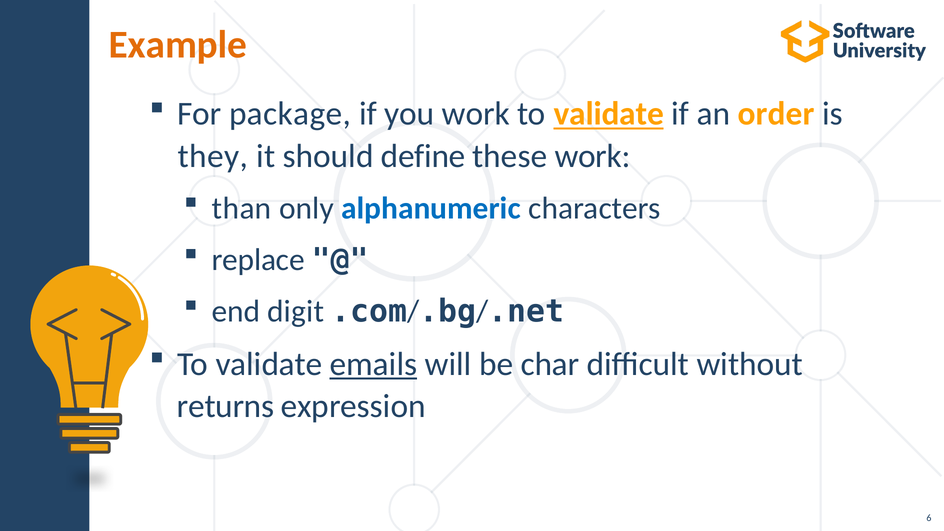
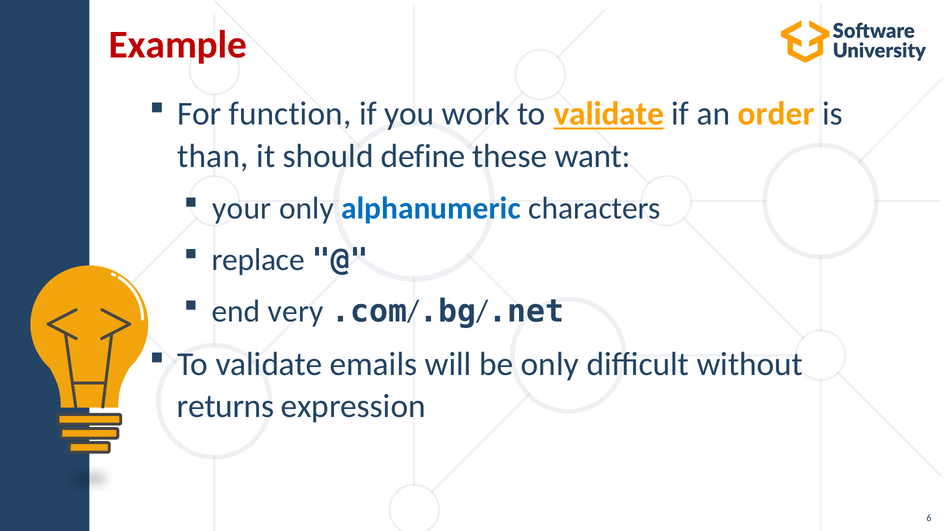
Example colour: orange -> red
package: package -> function
they: they -> than
these work: work -> want
than: than -> your
digit: digit -> very
emails underline: present -> none
be char: char -> only
